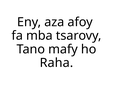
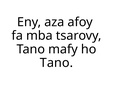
Raha at (56, 63): Raha -> Tano
